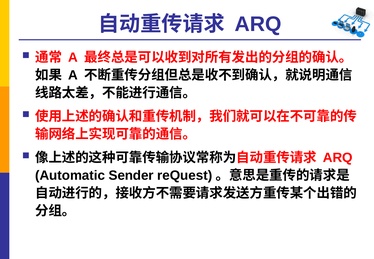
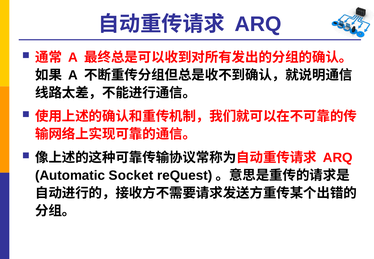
Sender: Sender -> Socket
